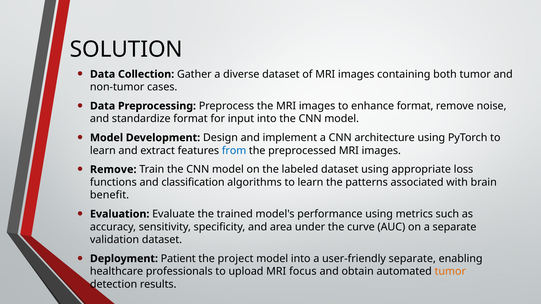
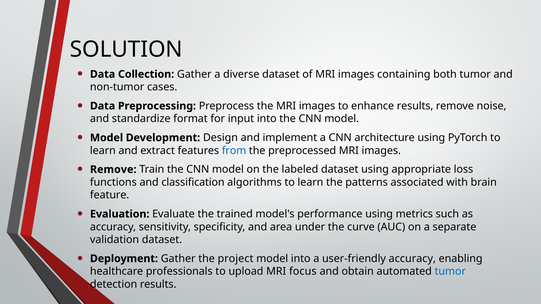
enhance format: format -> results
benefit: benefit -> feature
Deployment Patient: Patient -> Gather
user-friendly separate: separate -> accuracy
tumor at (450, 272) colour: orange -> blue
